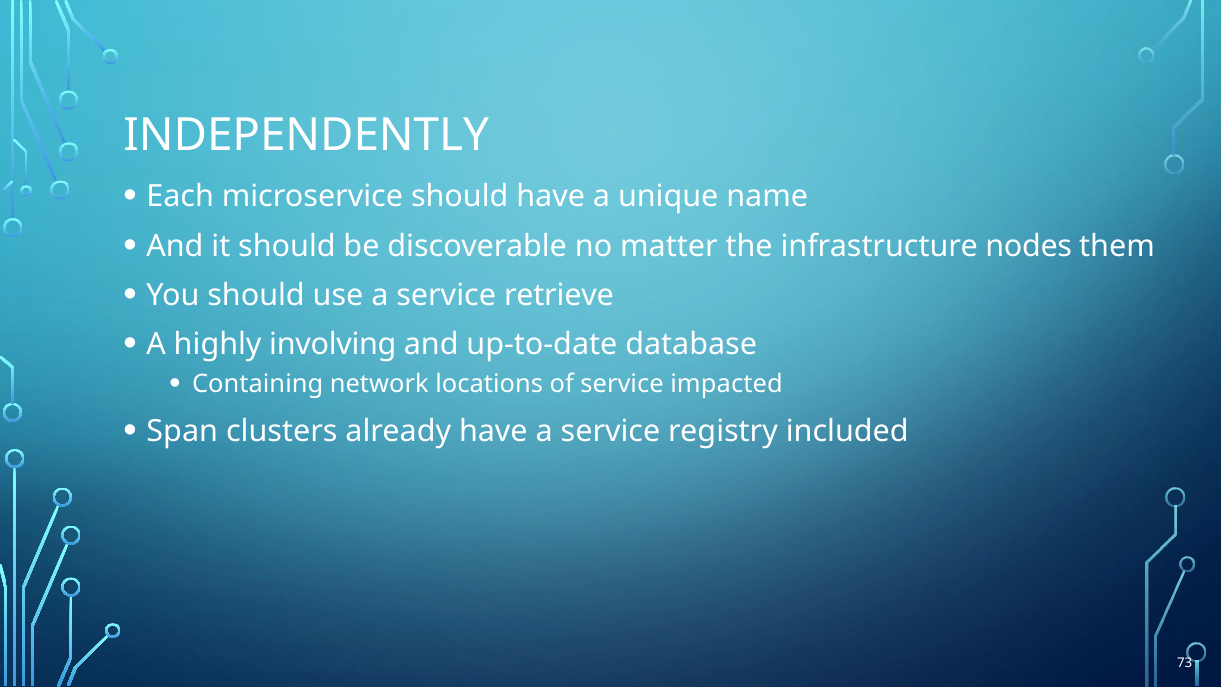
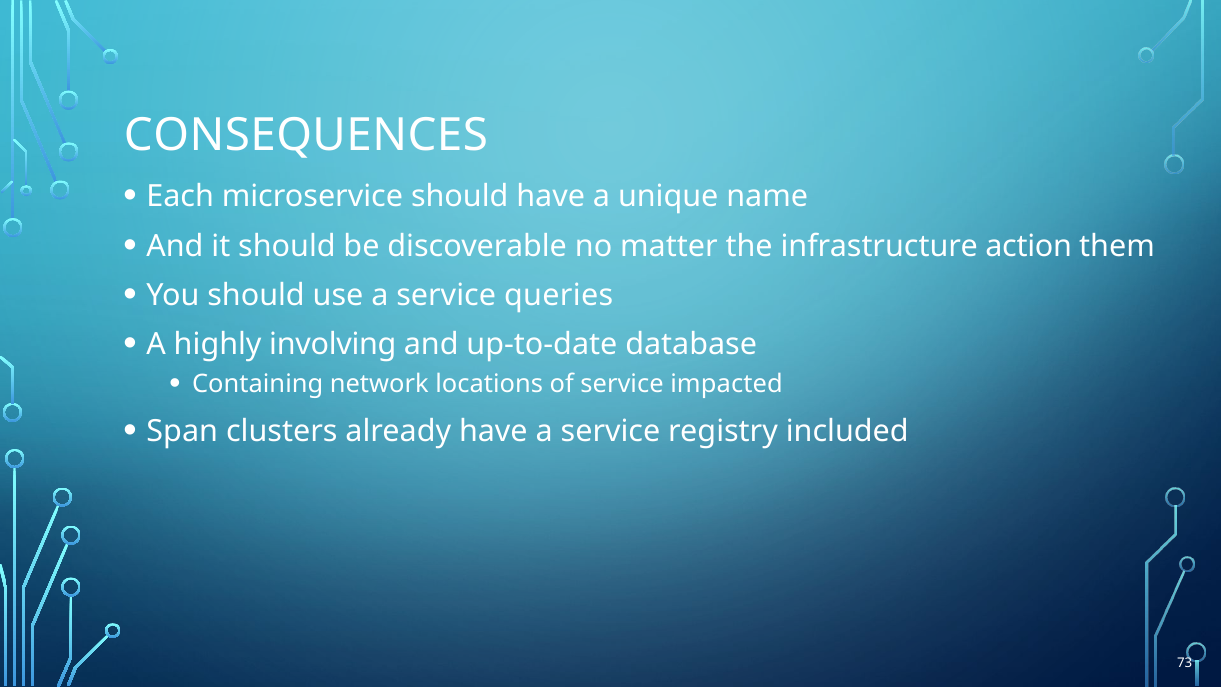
INDEPENDENTLY: INDEPENDENTLY -> CONSEQUENCES
nodes: nodes -> action
retrieve: retrieve -> queries
